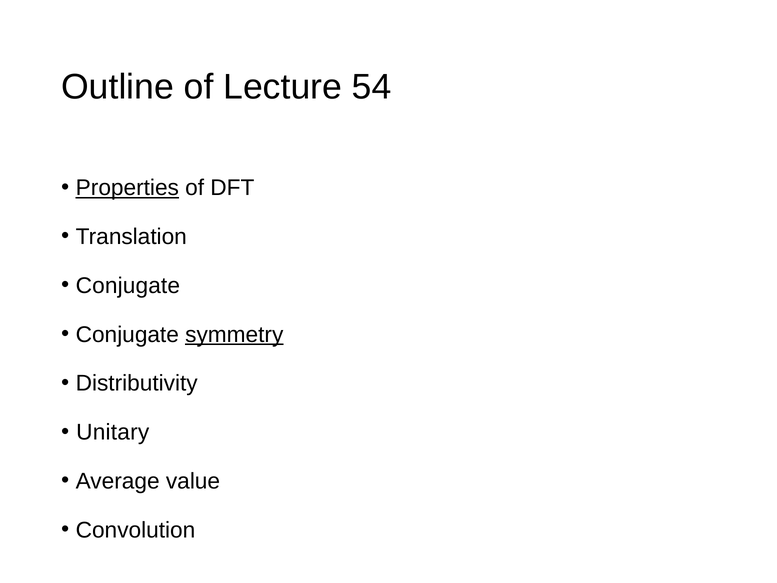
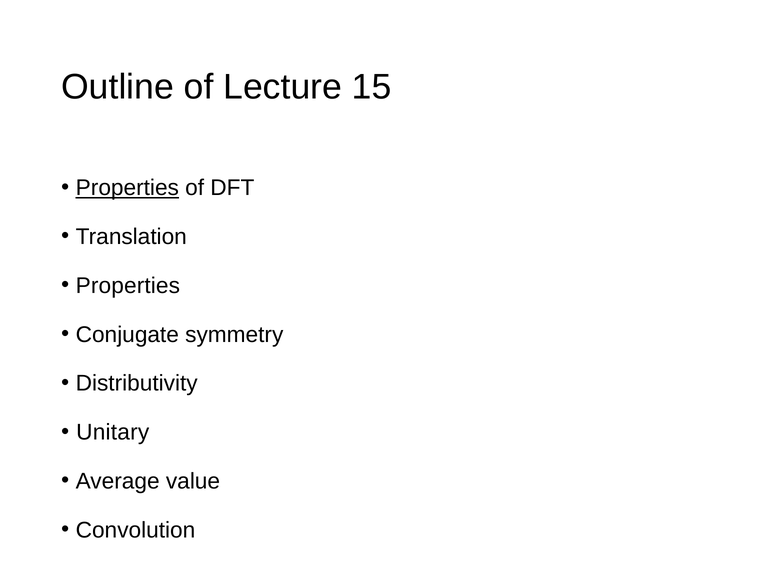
54: 54 -> 15
Conjugate at (128, 286): Conjugate -> Properties
symmetry underline: present -> none
